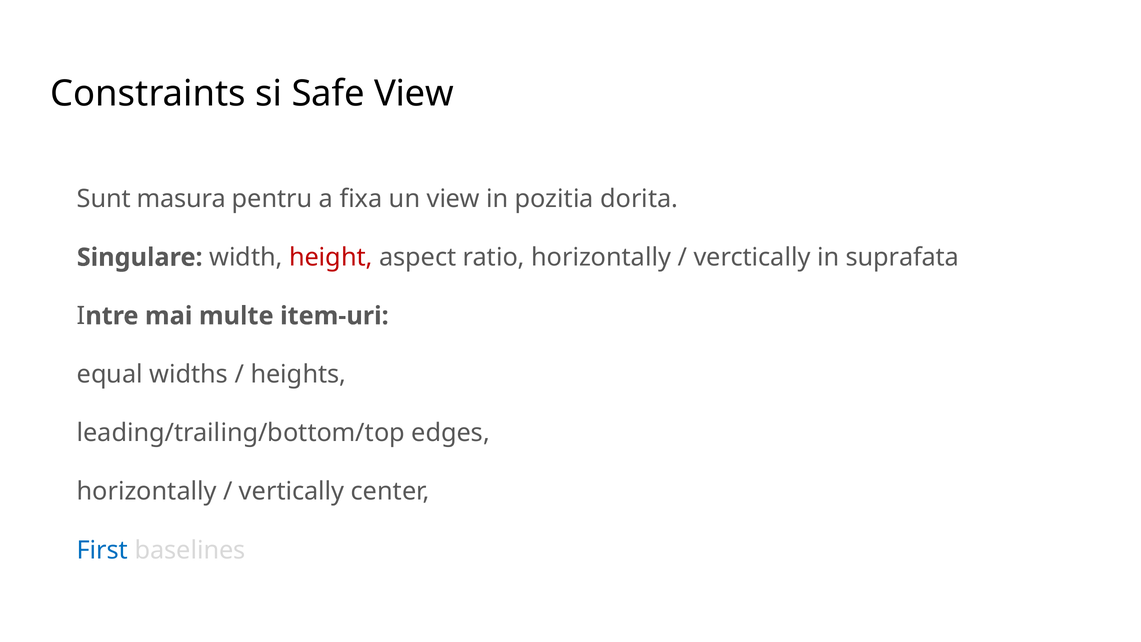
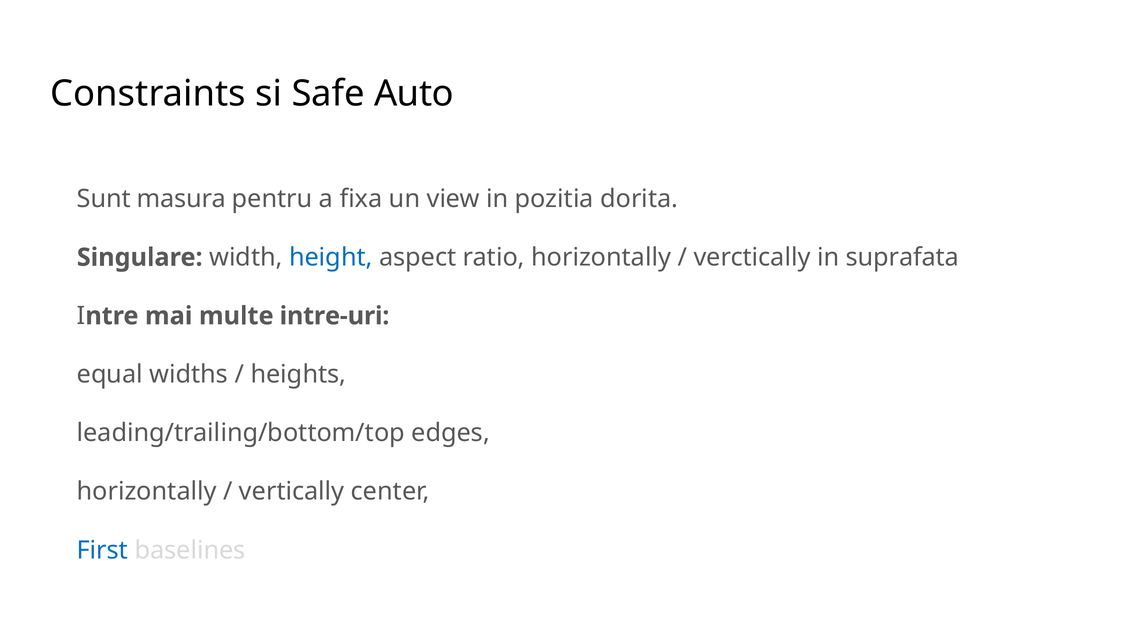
Safe View: View -> Auto
height colour: red -> blue
item-uri: item-uri -> intre-uri
